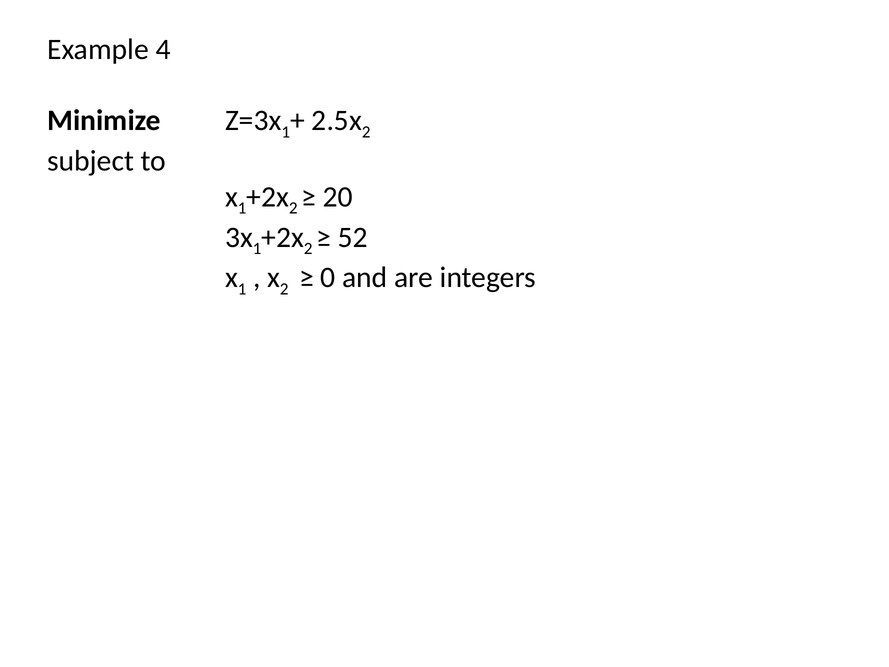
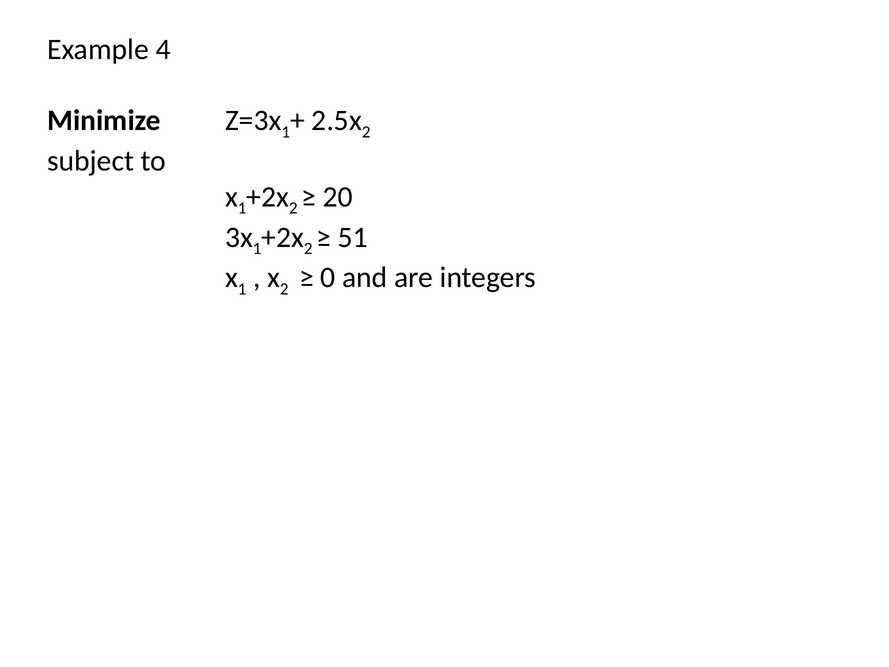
52: 52 -> 51
